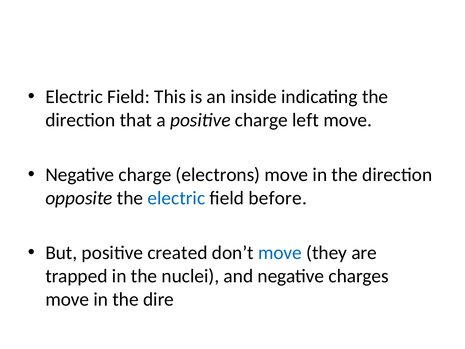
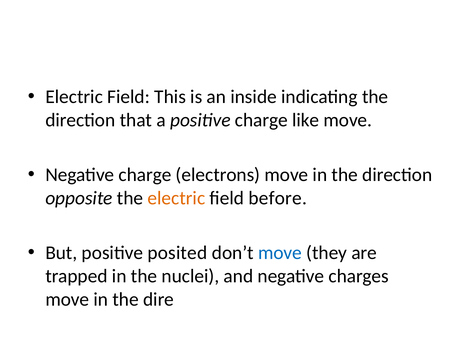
left: left -> like
electric at (176, 198) colour: blue -> orange
created: created -> posited
